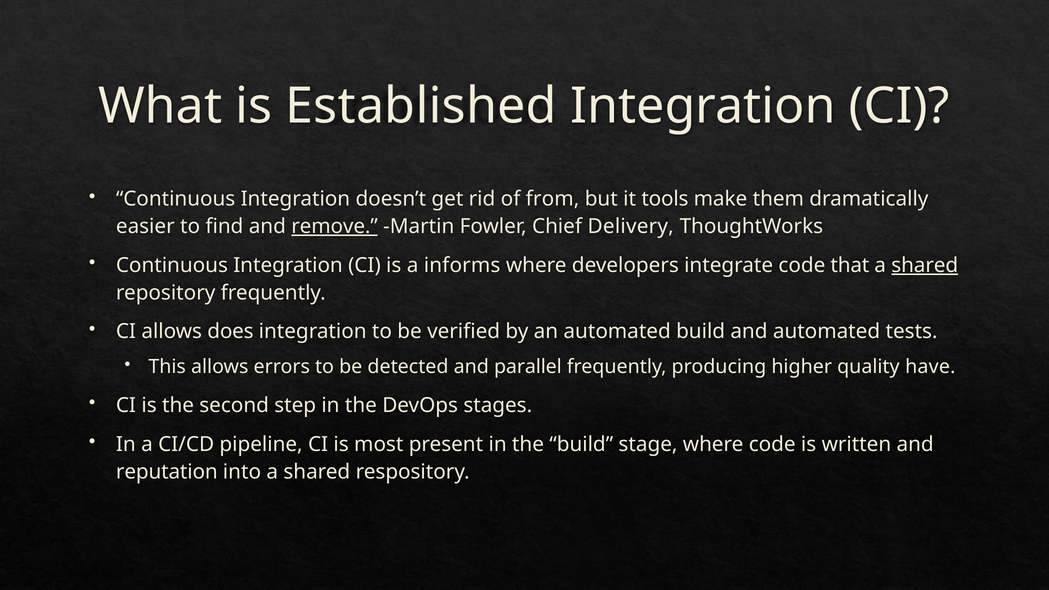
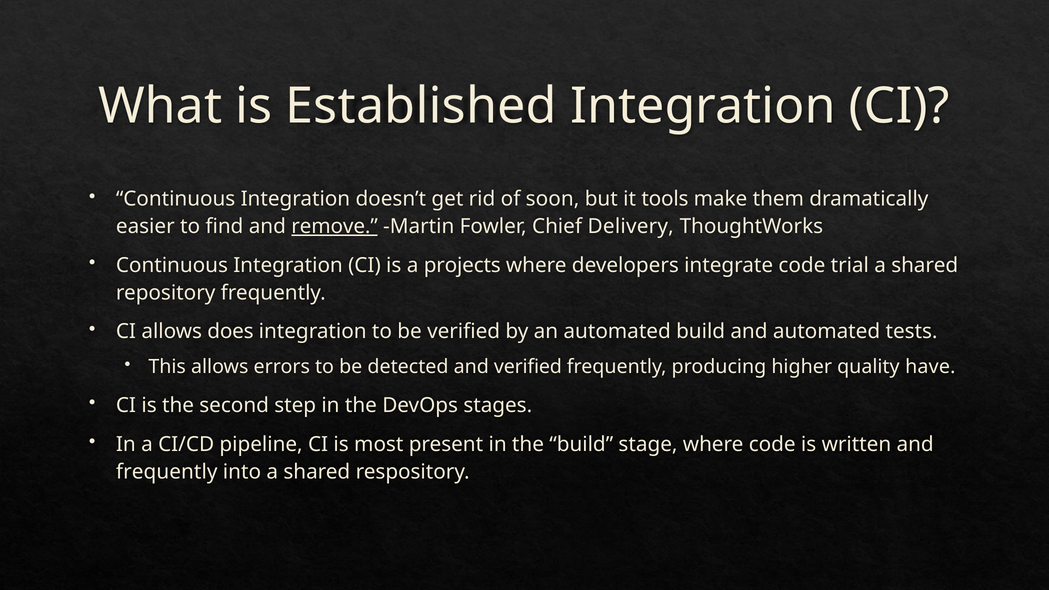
from: from -> soon
informs: informs -> projects
that: that -> trial
shared at (925, 265) underline: present -> none
and parallel: parallel -> verified
reputation at (167, 472): reputation -> frequently
